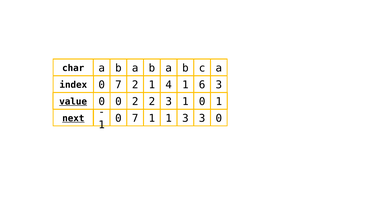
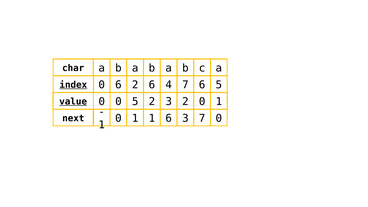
7 at (118, 85): 7 -> 6
2 1: 1 -> 6
4 1: 1 -> 7
6 3: 3 -> 5
index underline: none -> present
0 2: 2 -> 5
3 1: 1 -> 2
7 at (135, 118): 7 -> 1
1 1: 1 -> 6
3 3: 3 -> 7
next underline: present -> none
